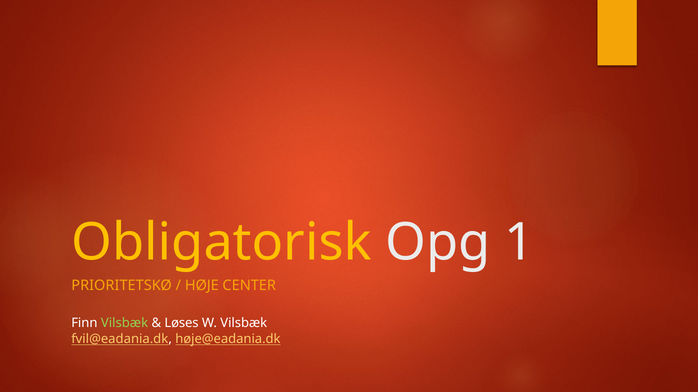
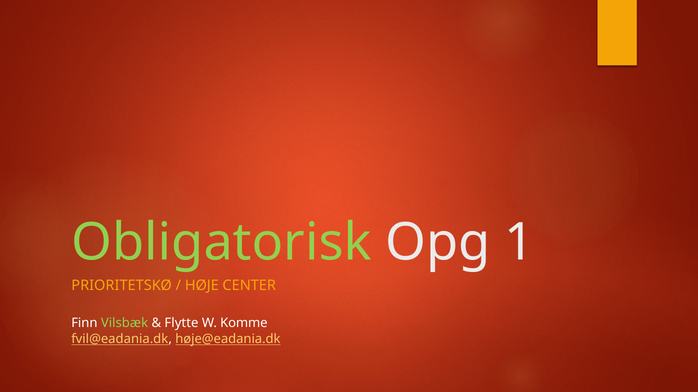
Obligatorisk colour: yellow -> light green
Løses: Løses -> Flytte
W Vilsbæk: Vilsbæk -> Komme
